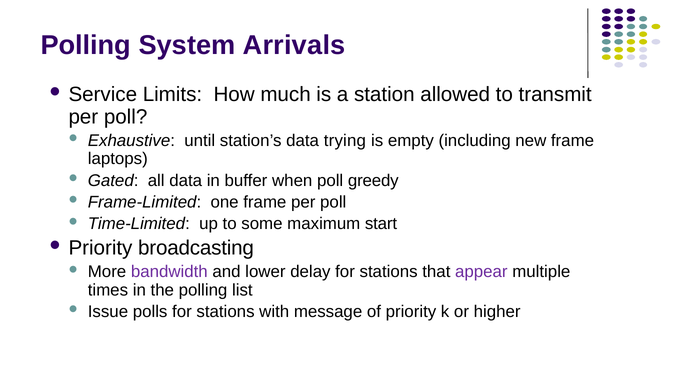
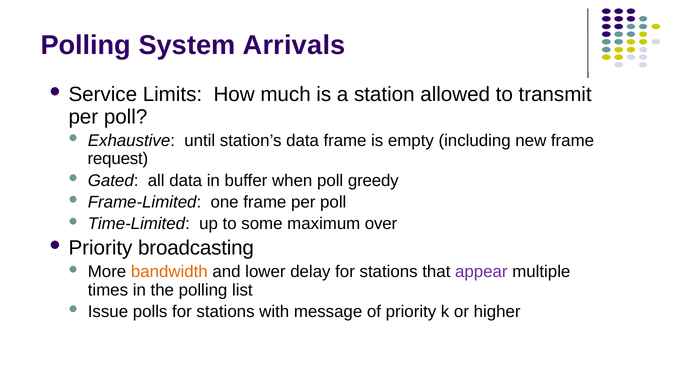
data trying: trying -> frame
laptops: laptops -> request
start: start -> over
bandwidth colour: purple -> orange
